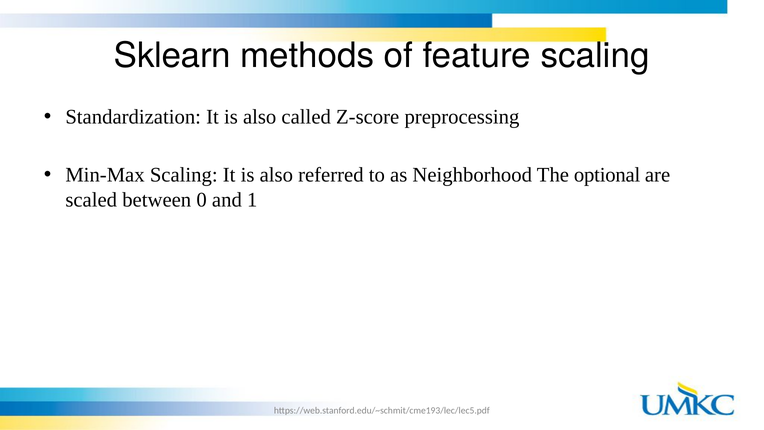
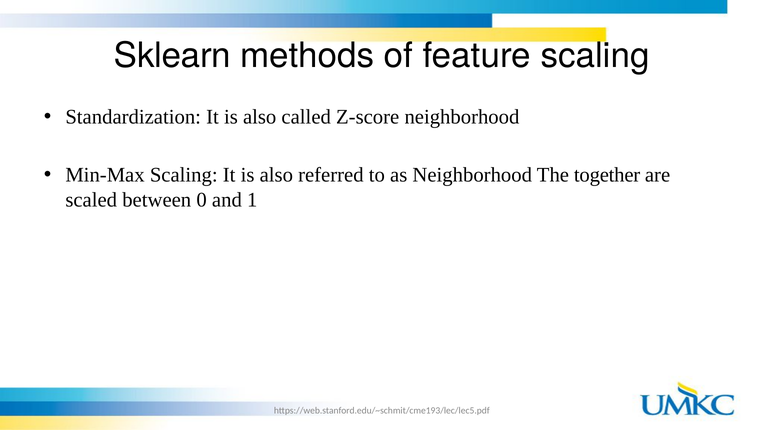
Z-score preprocessing: preprocessing -> neighborhood
optional: optional -> together
